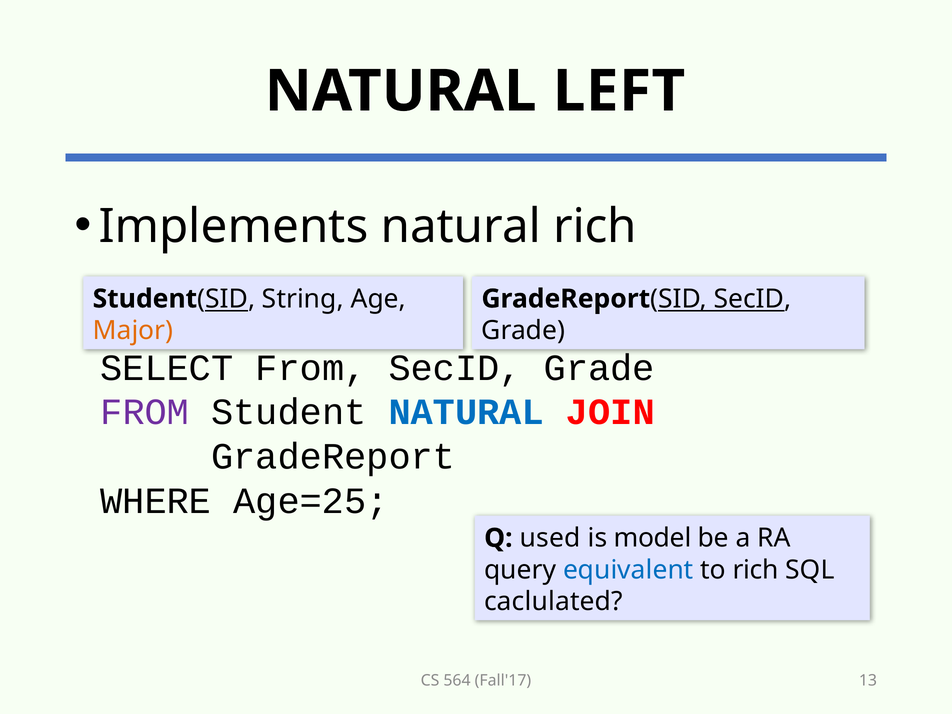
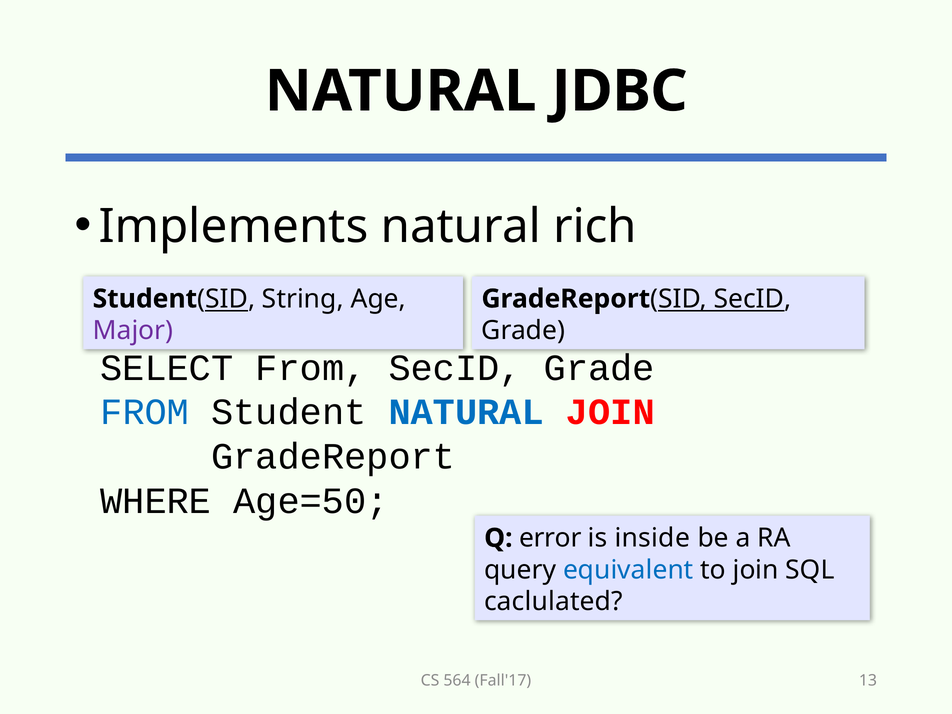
LEFT: LEFT -> JDBC
Major colour: orange -> purple
FROM at (145, 412) colour: purple -> blue
Age=25: Age=25 -> Age=50
used: used -> error
model: model -> inside
to rich: rich -> join
